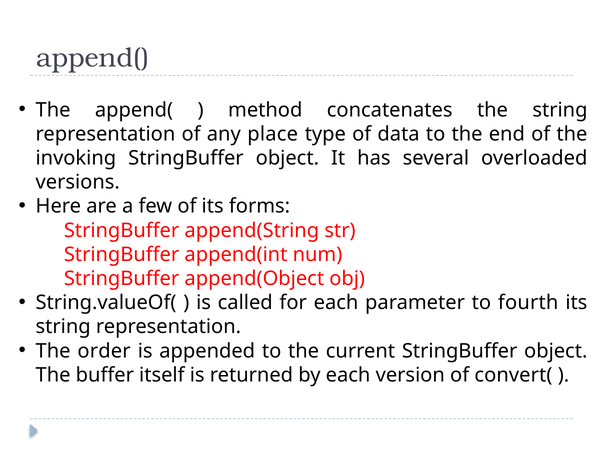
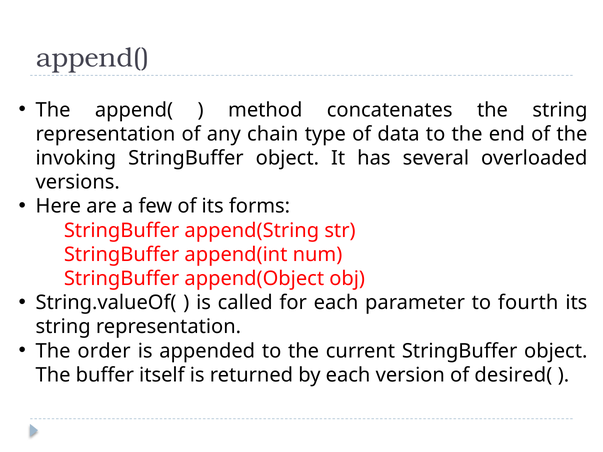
place: place -> chain
convert(: convert( -> desired(
